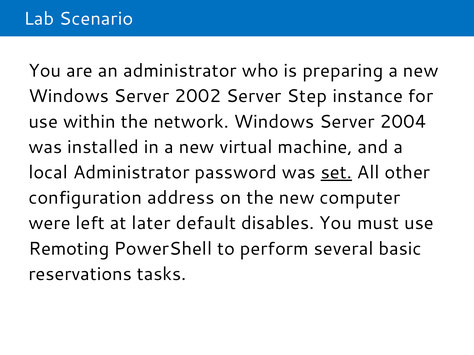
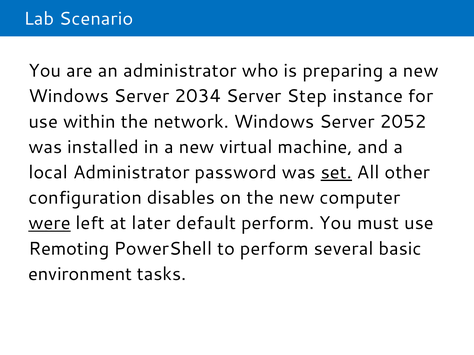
2002: 2002 -> 2034
2004: 2004 -> 2052
address: address -> disables
were underline: none -> present
default disables: disables -> perform
reservations: reservations -> environment
